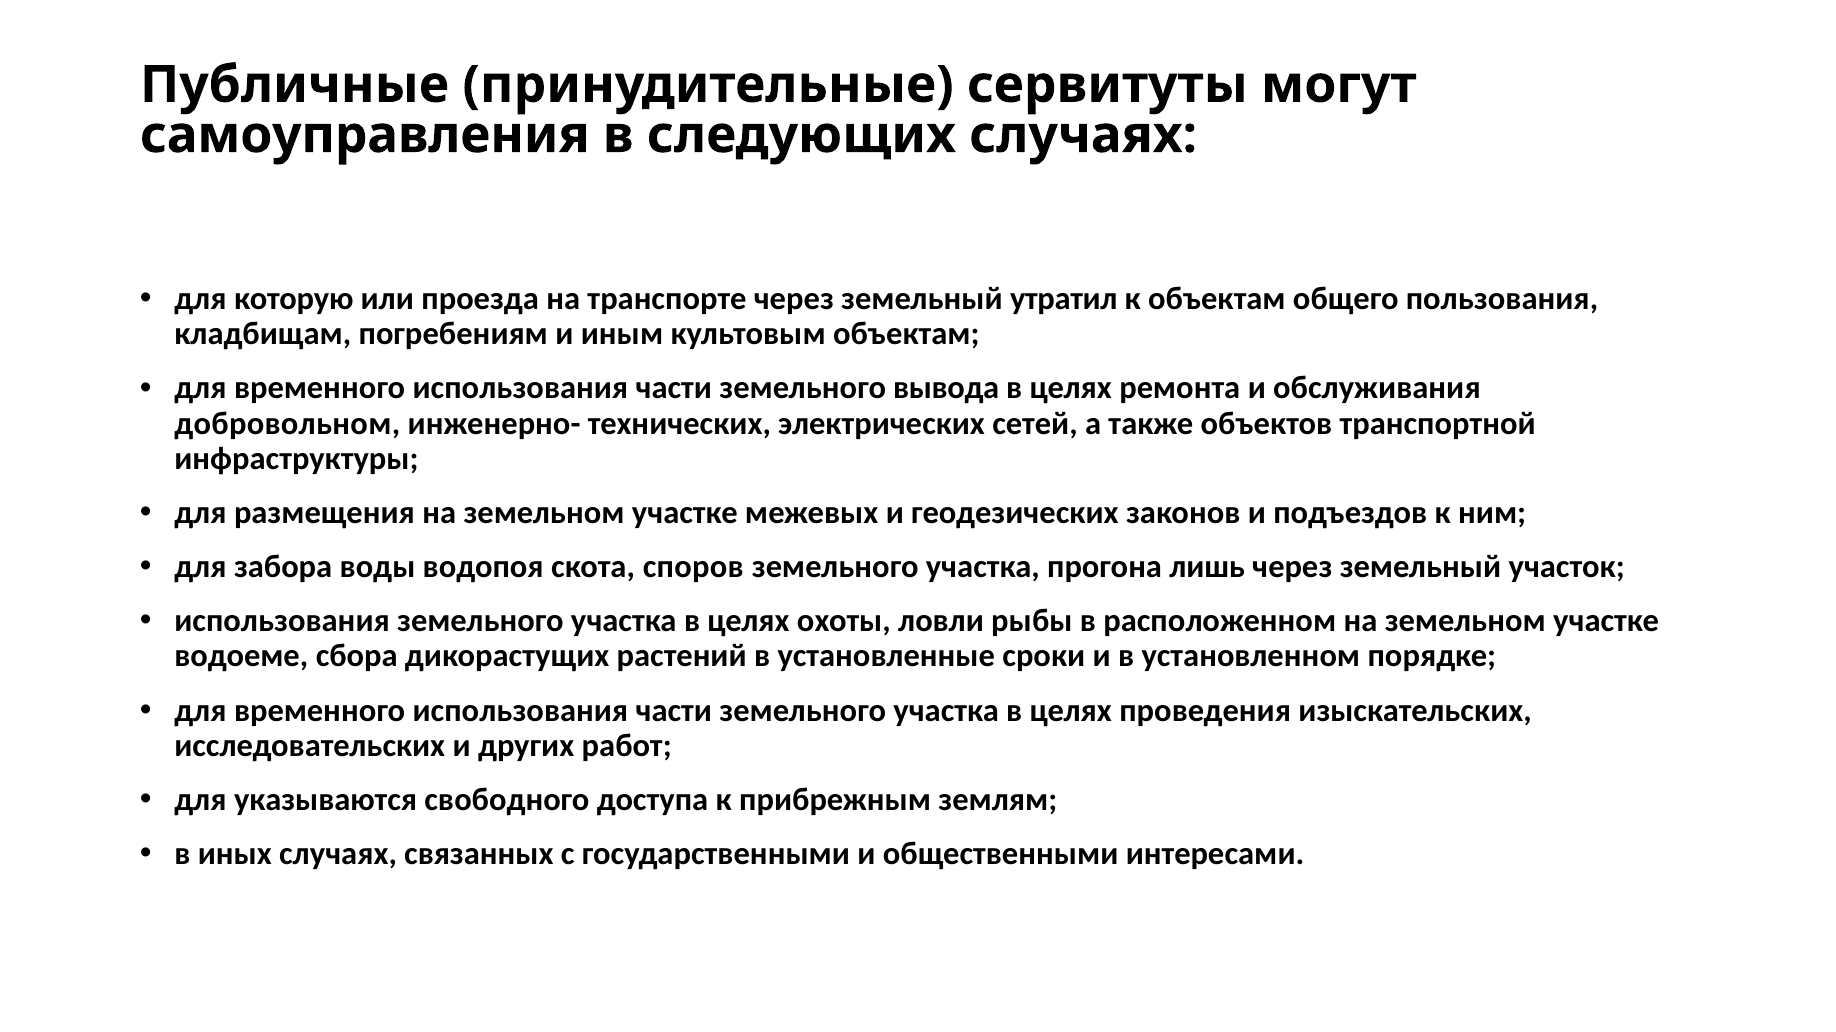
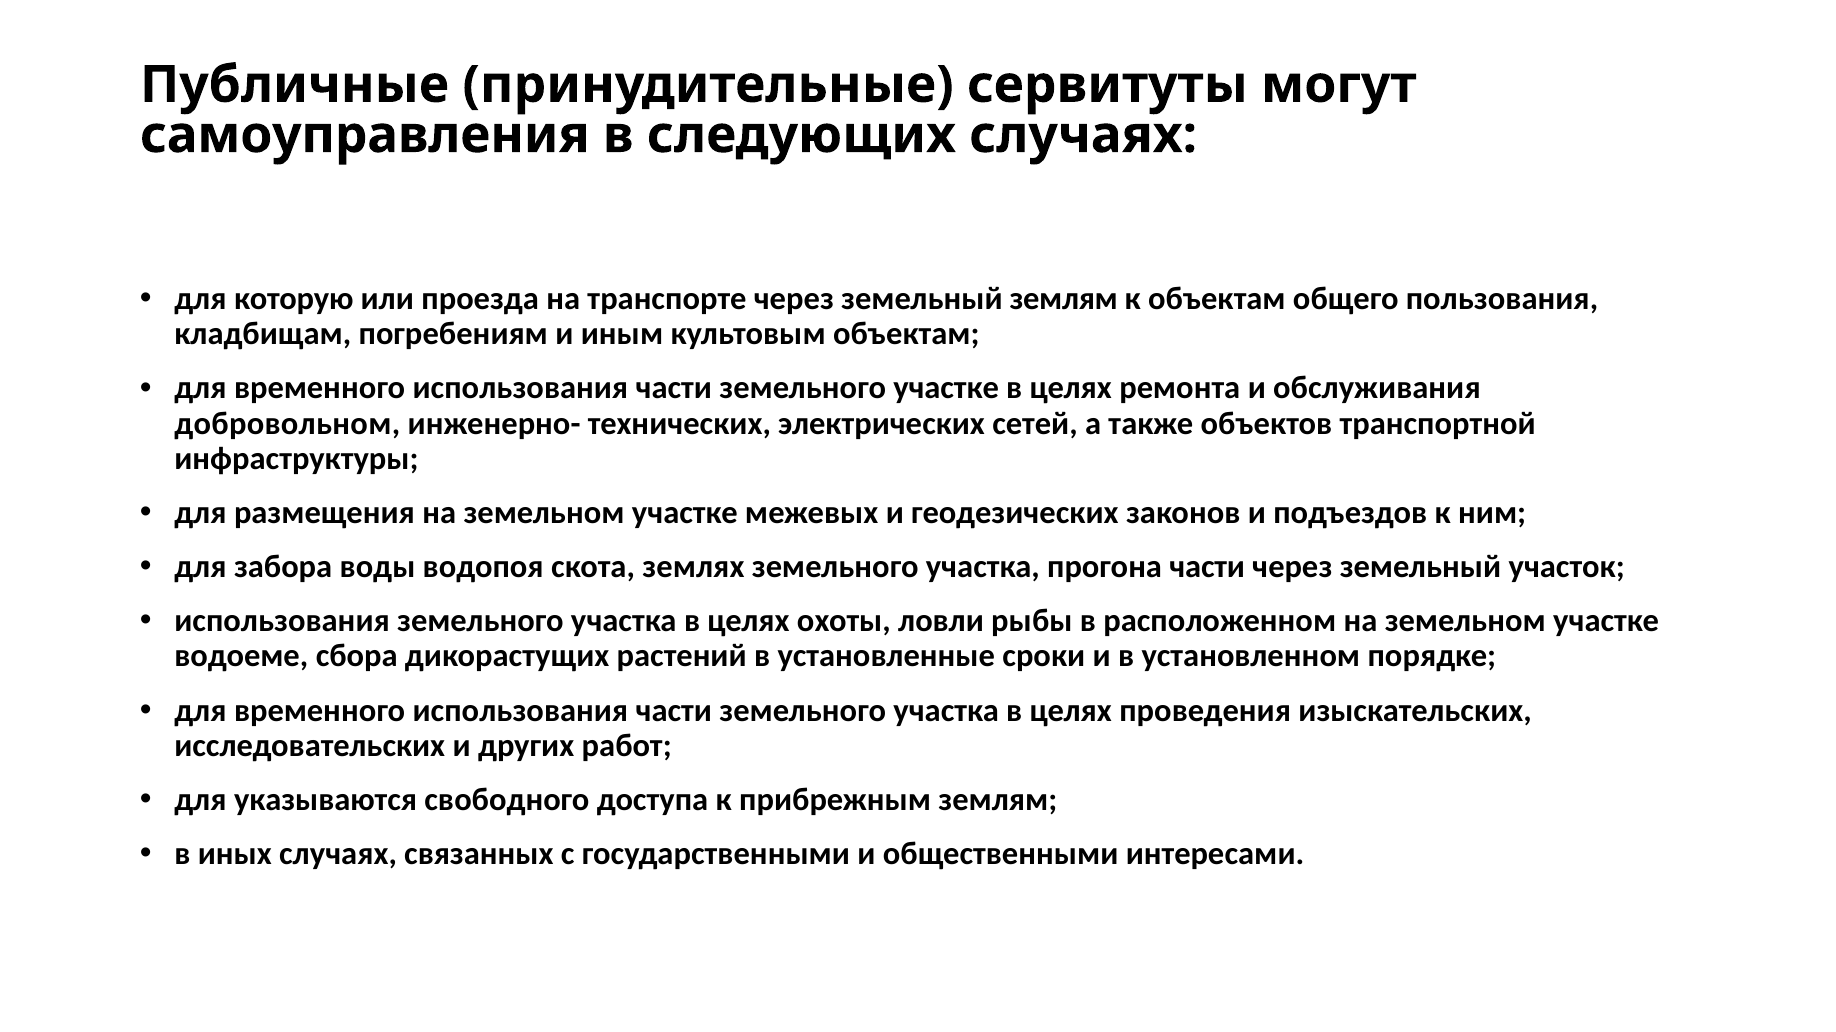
земельный утратил: утратил -> землям
земельного вывода: вывода -> участке
споров: споров -> землях
прогона лишь: лишь -> части
